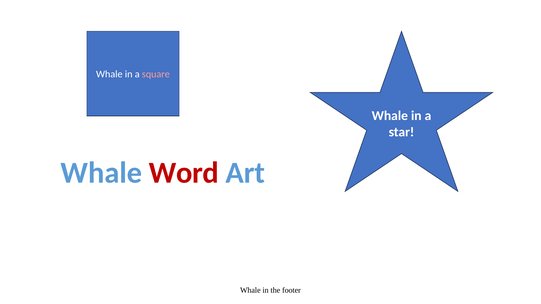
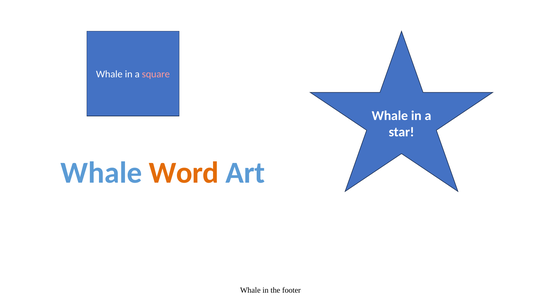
Word colour: red -> orange
